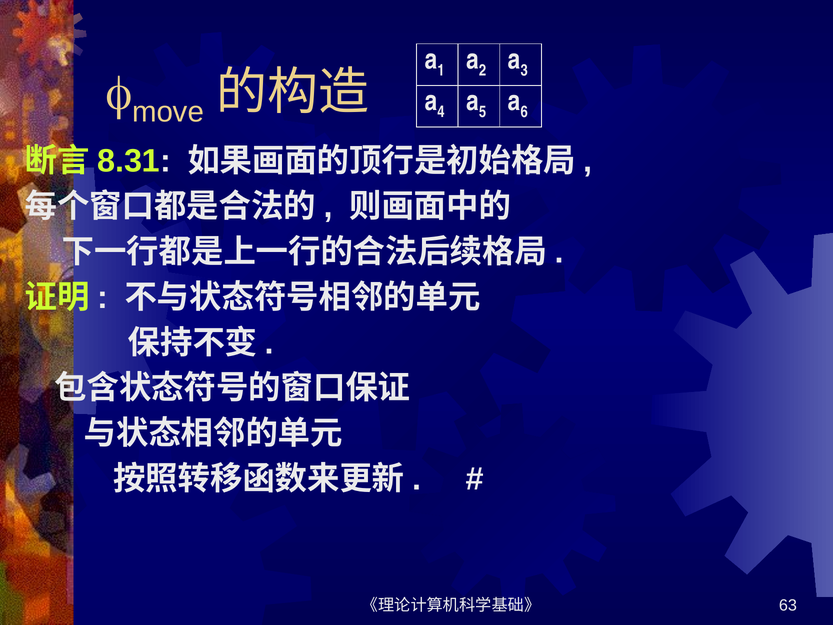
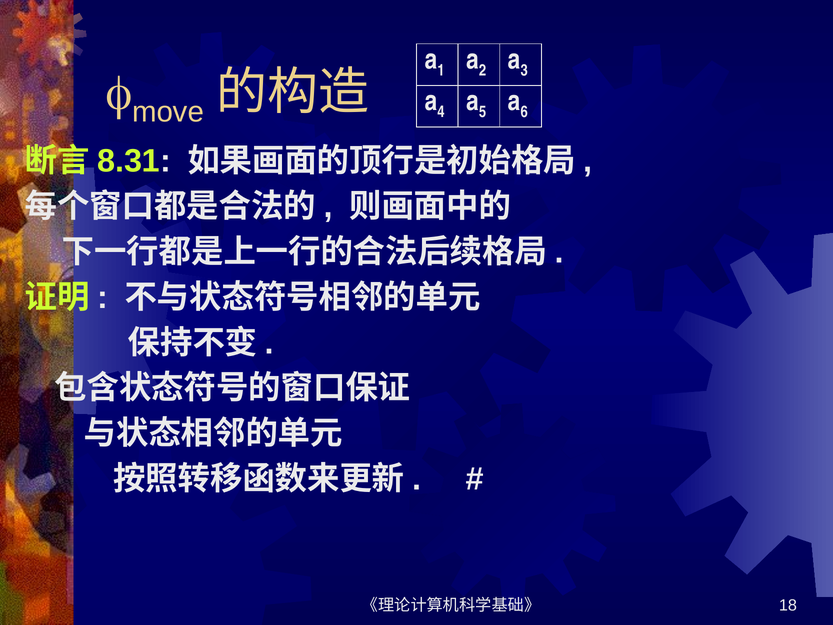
63: 63 -> 18
